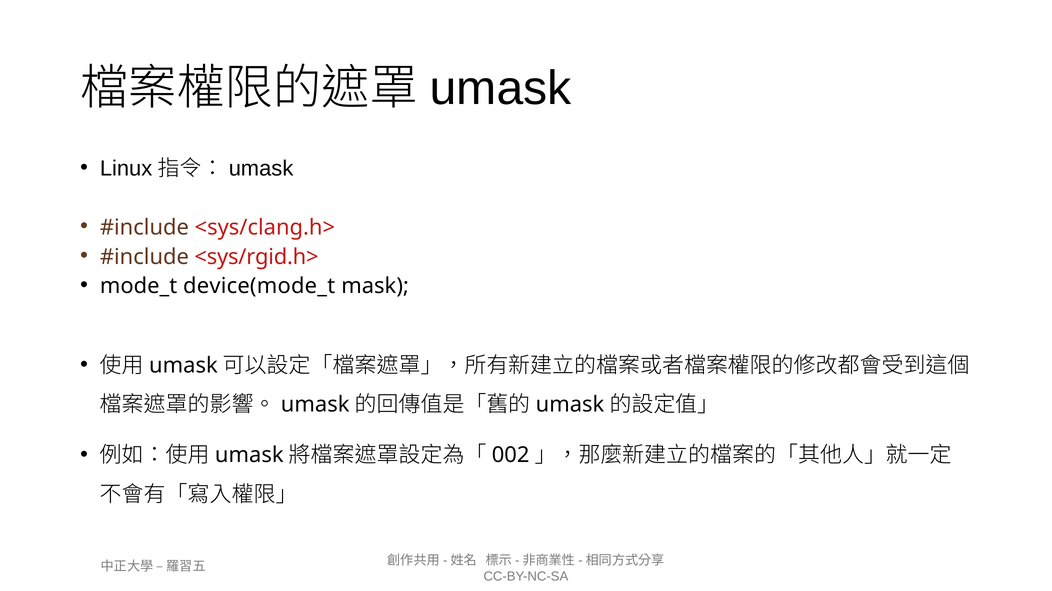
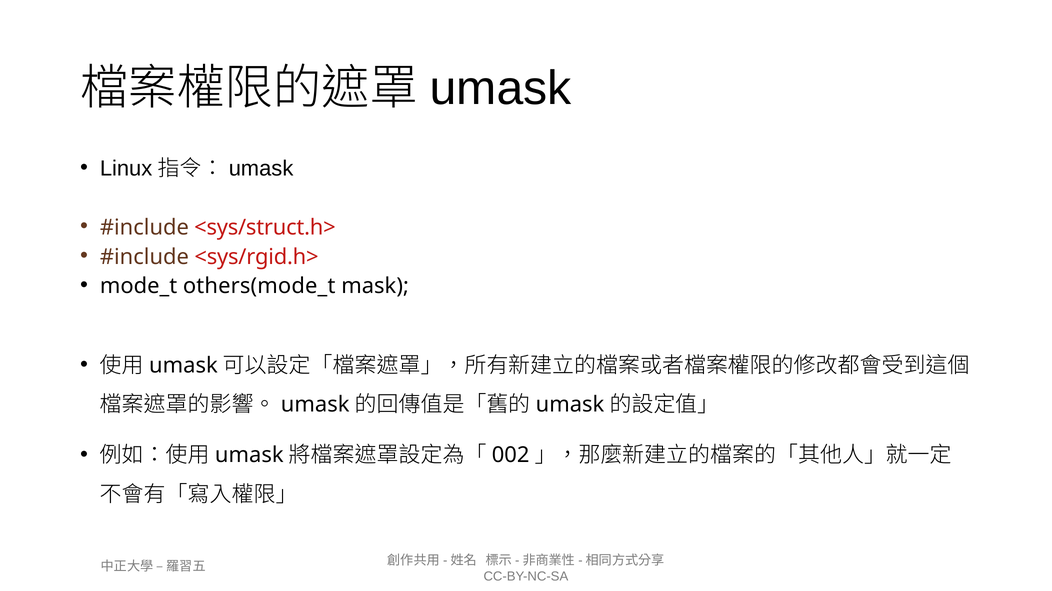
<sys/clang.h>: <sys/clang.h> -> <sys/struct.h>
device(mode_t: device(mode_t -> others(mode_t
